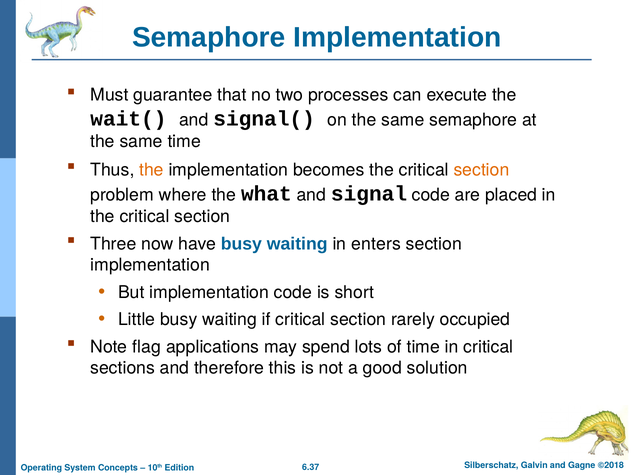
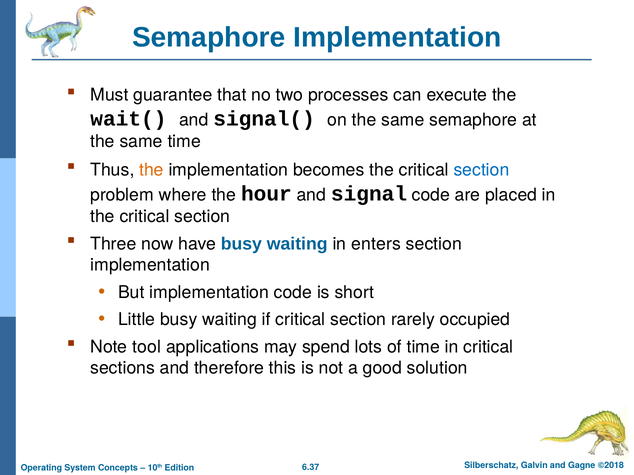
section at (482, 170) colour: orange -> blue
what: what -> hour
flag: flag -> tool
